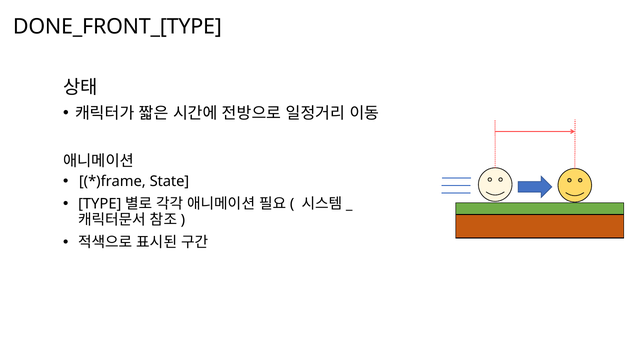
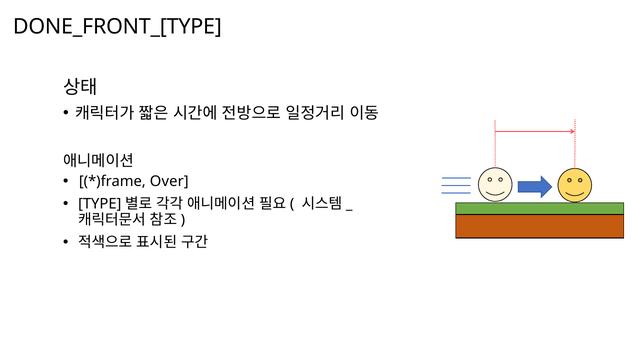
State: State -> Over
